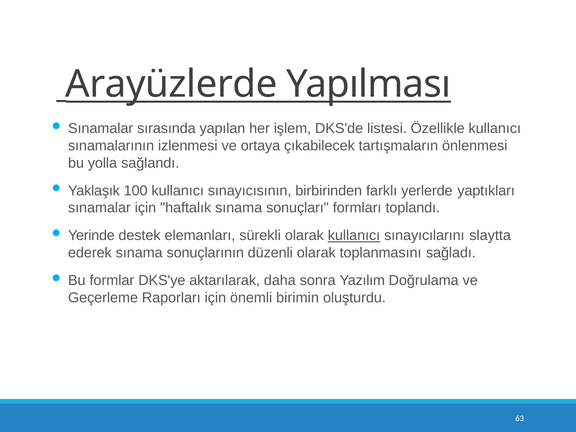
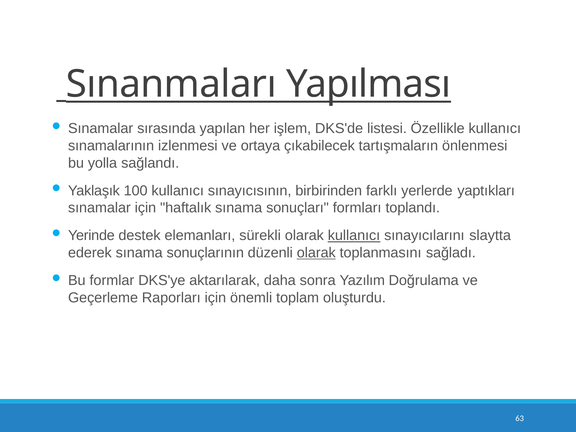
Arayüzlerde: Arayüzlerde -> Sınanmaları
olarak at (316, 253) underline: none -> present
birimin: birimin -> toplam
